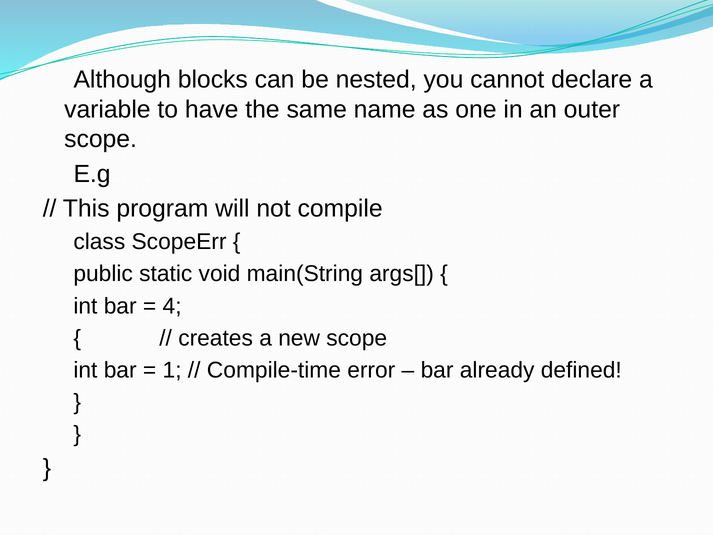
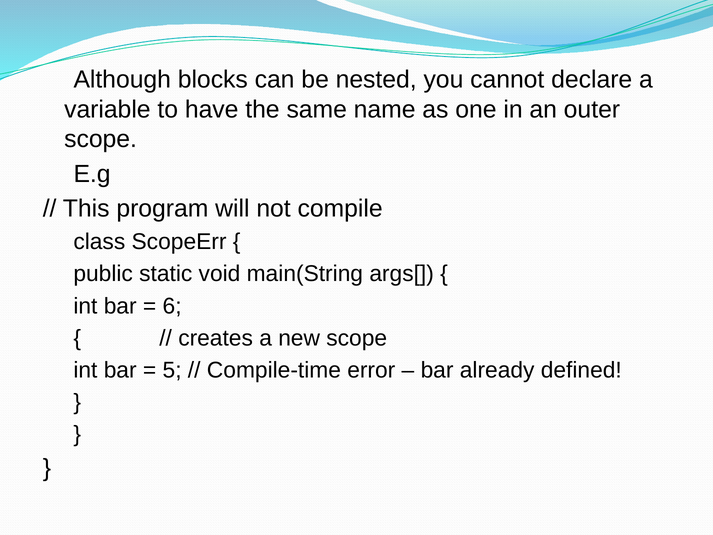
4: 4 -> 6
1: 1 -> 5
